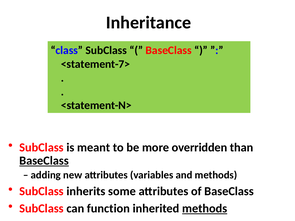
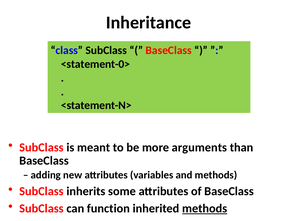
<statement-7>: <statement-7> -> <statement-0>
overridden: overridden -> arguments
BaseClass at (44, 161) underline: present -> none
